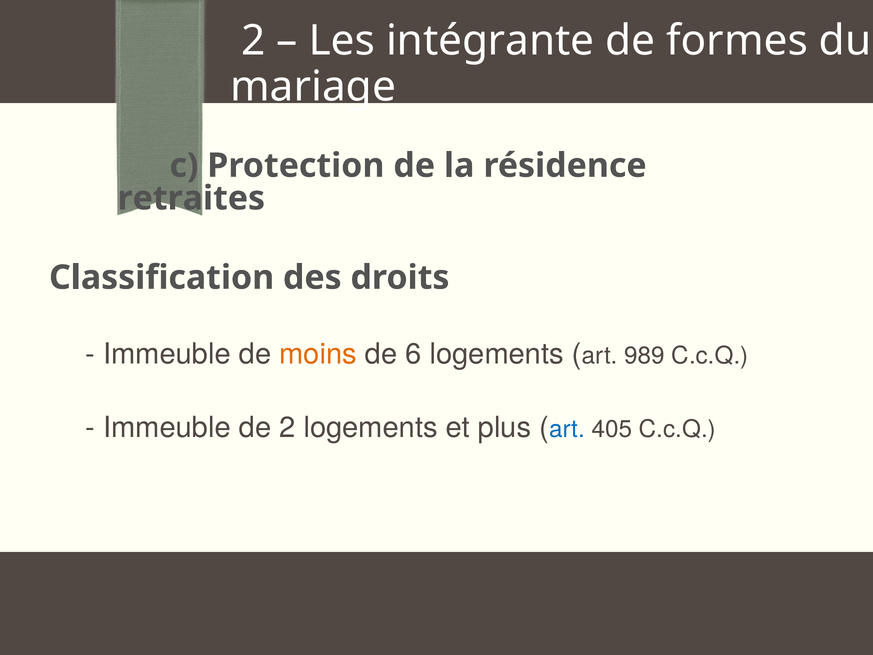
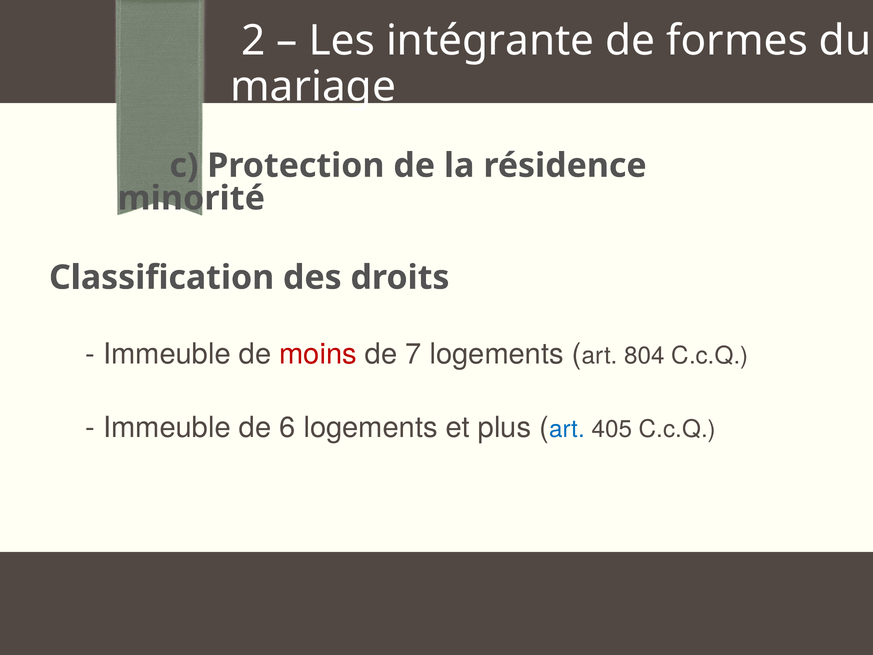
retraites: retraites -> minorité
moins colour: orange -> red
6: 6 -> 7
989: 989 -> 804
de 2: 2 -> 6
